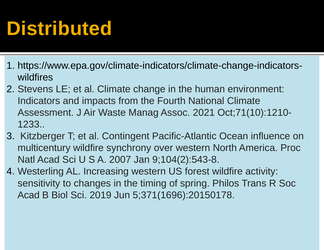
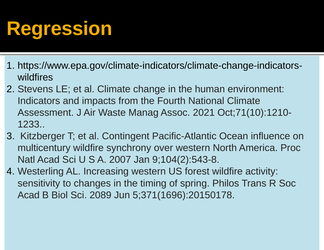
Distributed: Distributed -> Regression
2019: 2019 -> 2089
